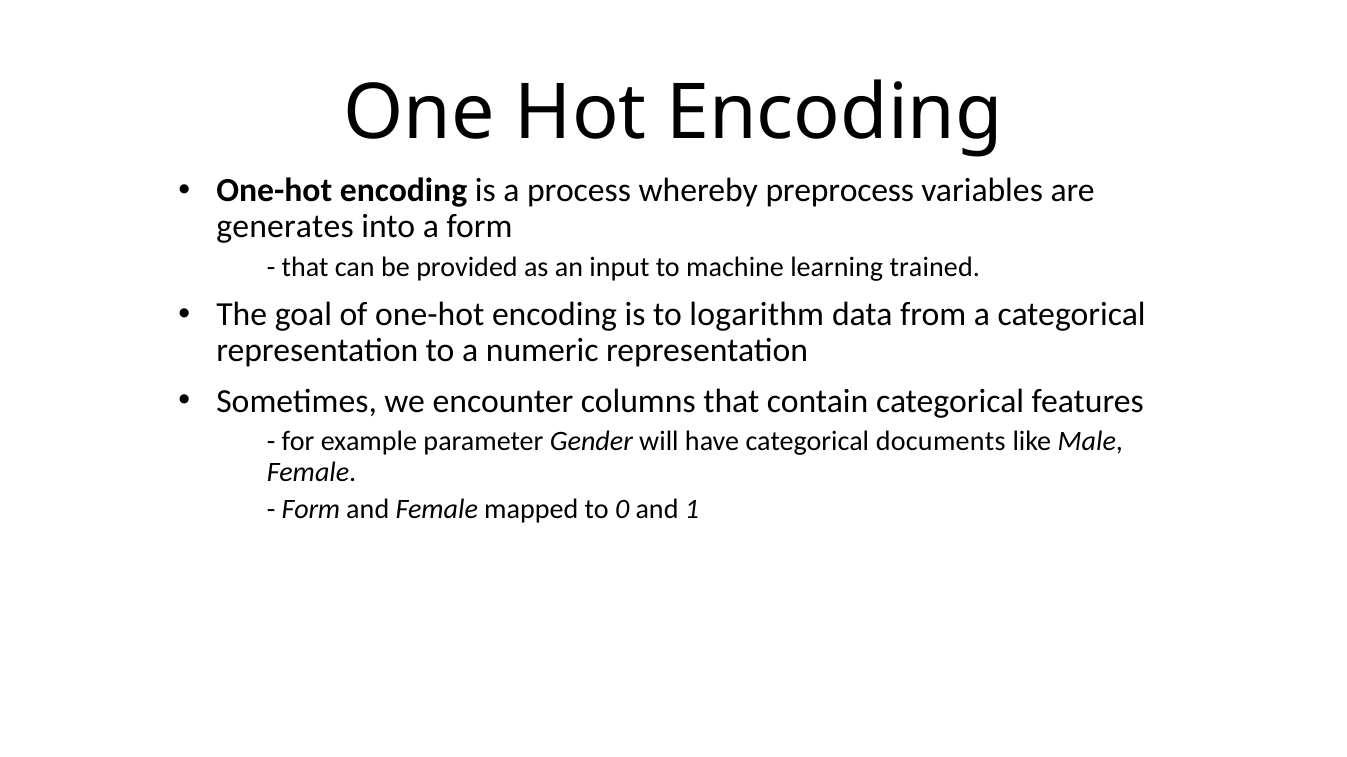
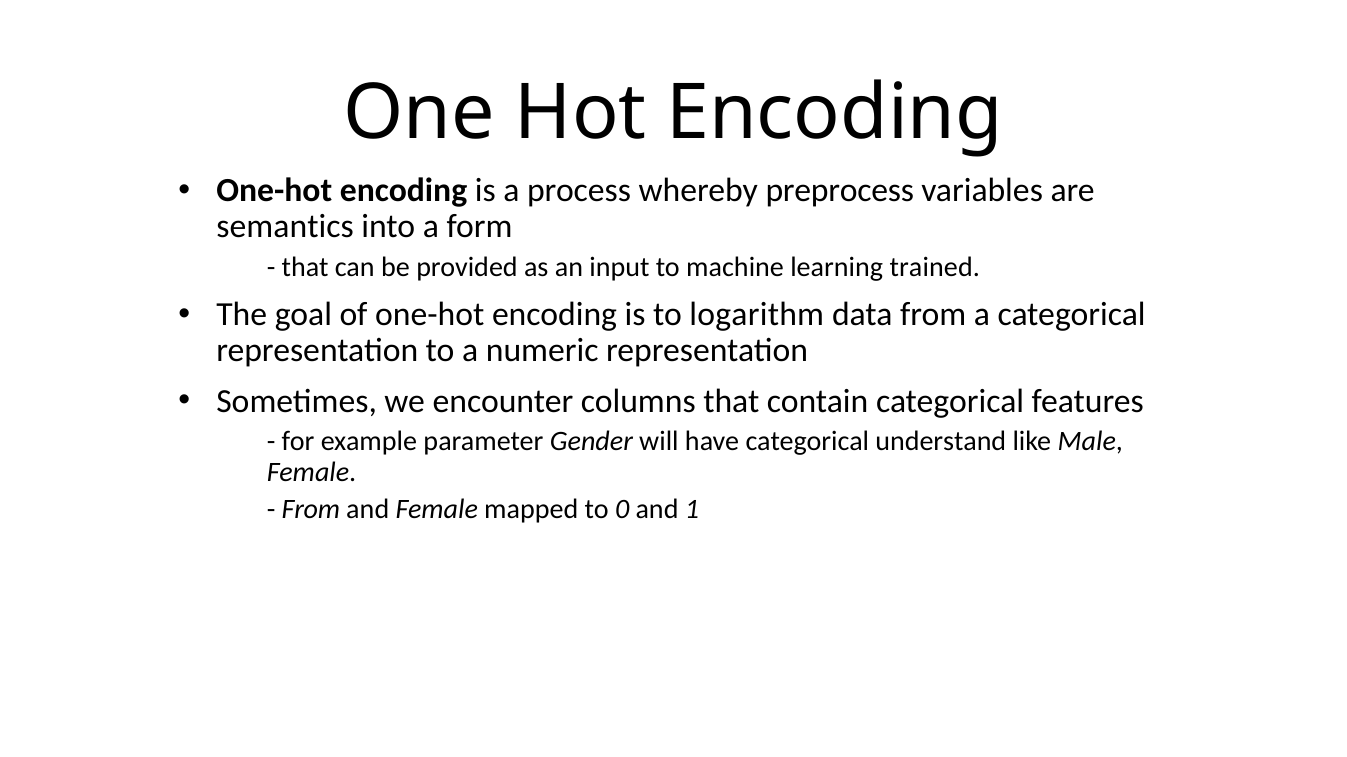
generates: generates -> semantics
documents: documents -> understand
Form at (311, 510): Form -> From
